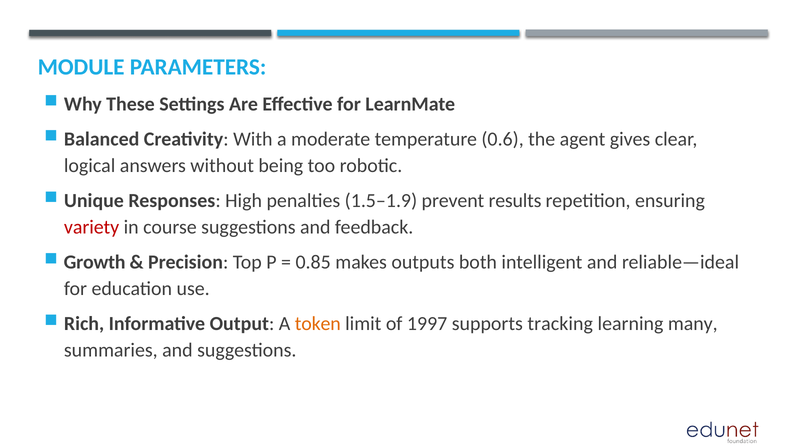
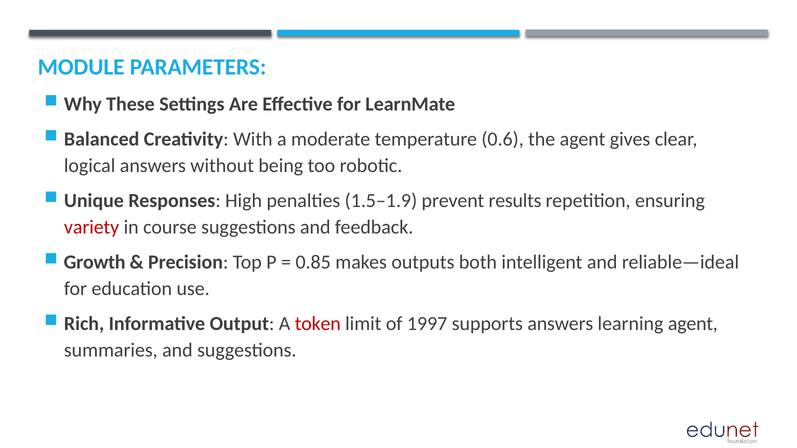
token colour: orange -> red
supports tracking: tracking -> answers
learning many: many -> agent
